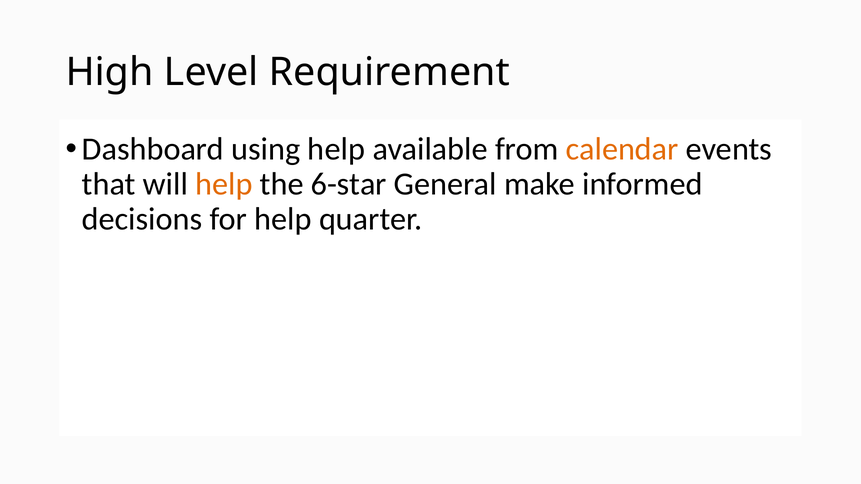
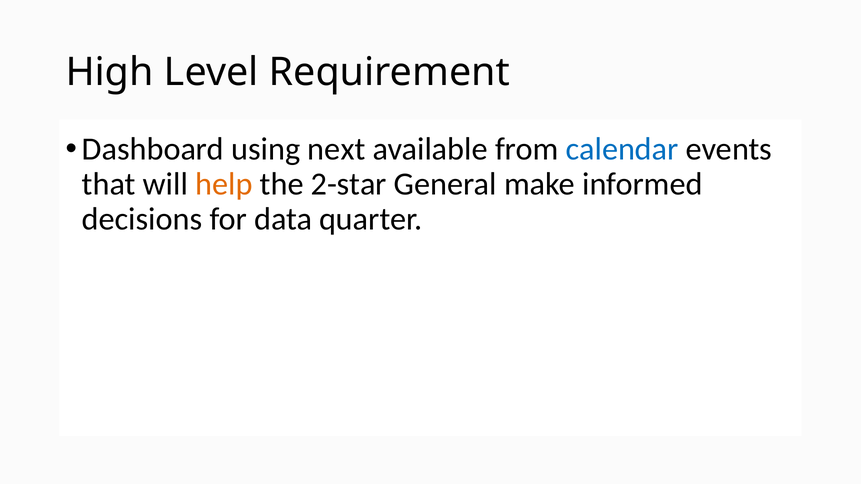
using help: help -> next
calendar colour: orange -> blue
6-star: 6-star -> 2-star
for help: help -> data
